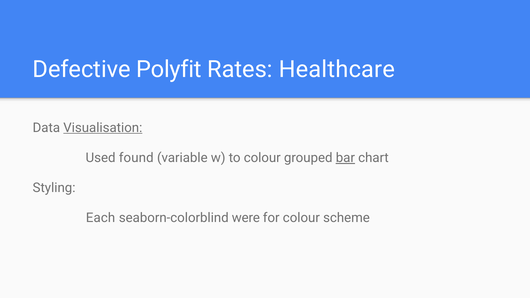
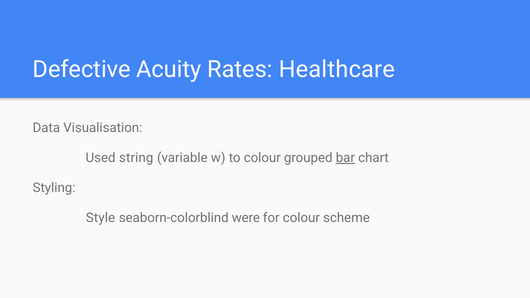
Polyfit: Polyfit -> Acuity
Visualisation underline: present -> none
found: found -> string
Each: Each -> Style
